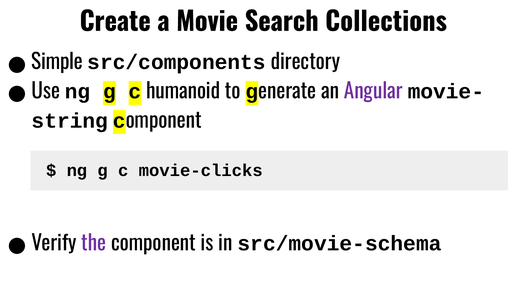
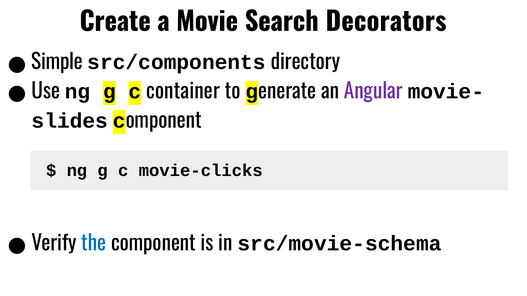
Collections: Collections -> Decorators
humanoid: humanoid -> container
string: string -> slides
the colour: purple -> blue
